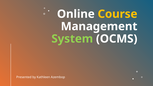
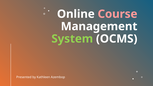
Course colour: yellow -> pink
